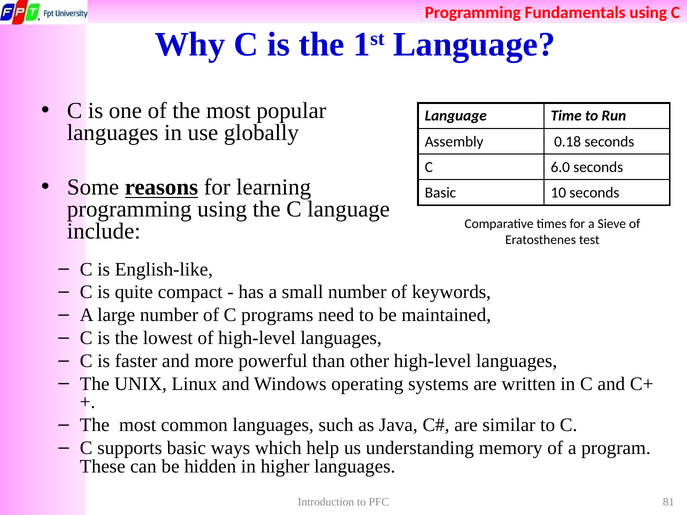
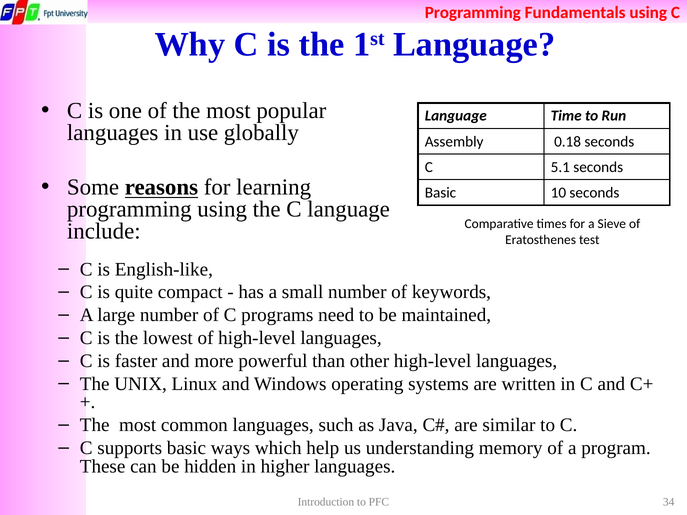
6.0: 6.0 -> 5.1
81: 81 -> 34
